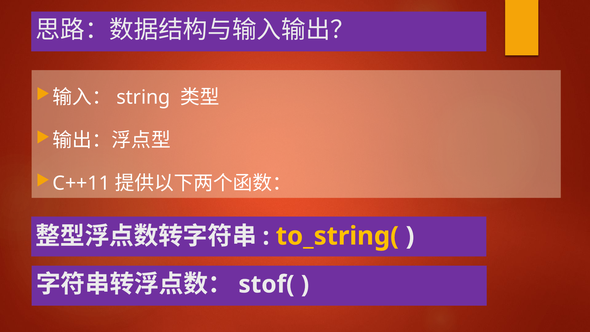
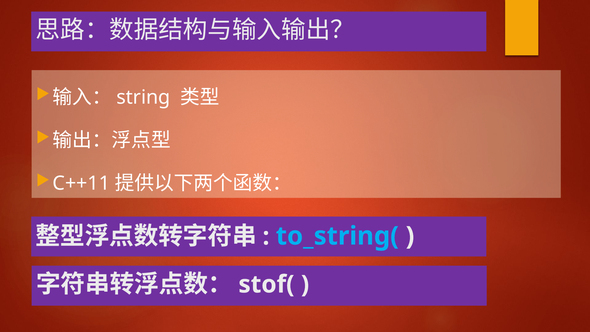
to_string( colour: yellow -> light blue
